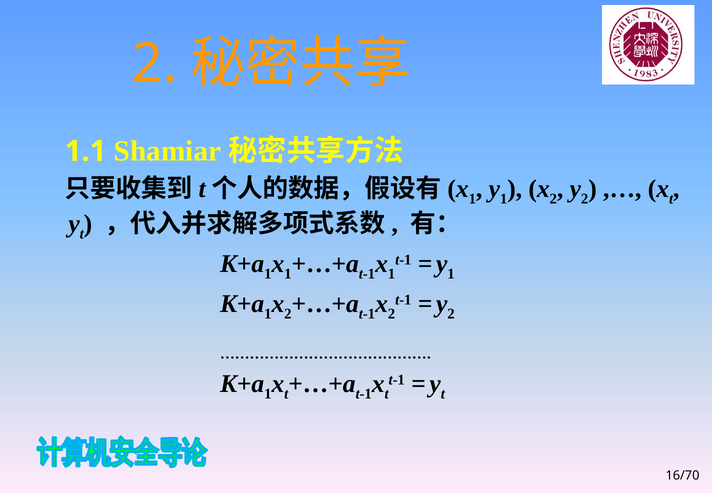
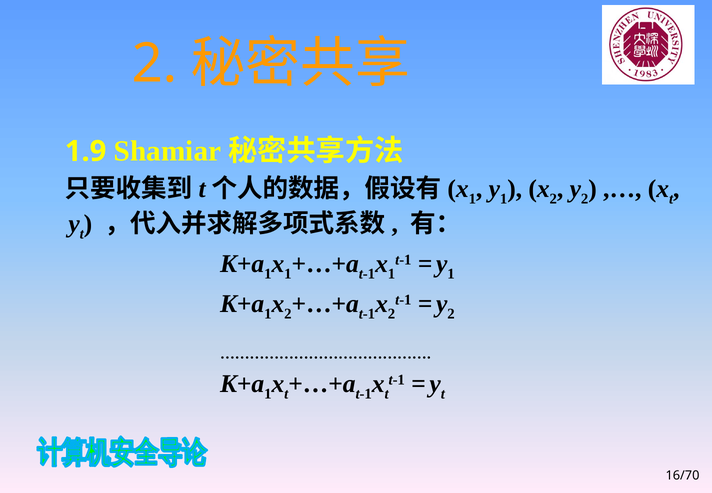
1.1: 1.1 -> 1.9
